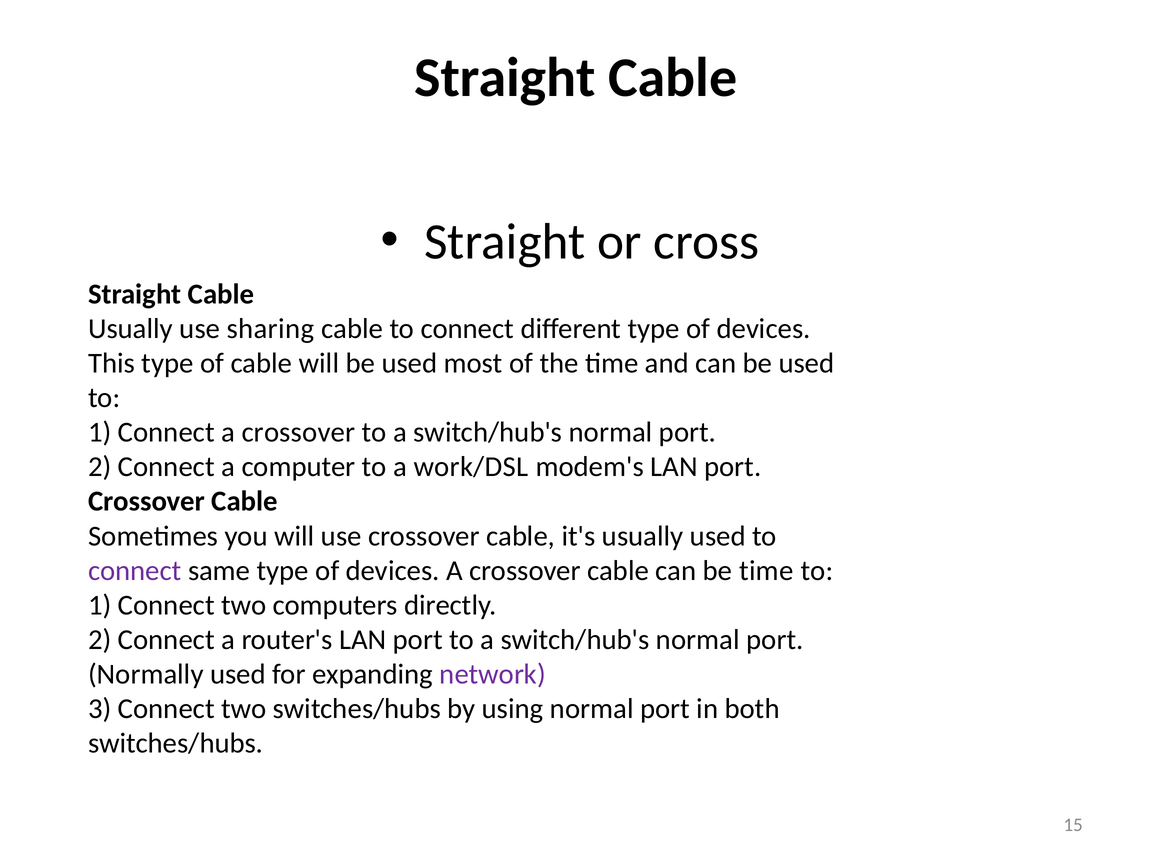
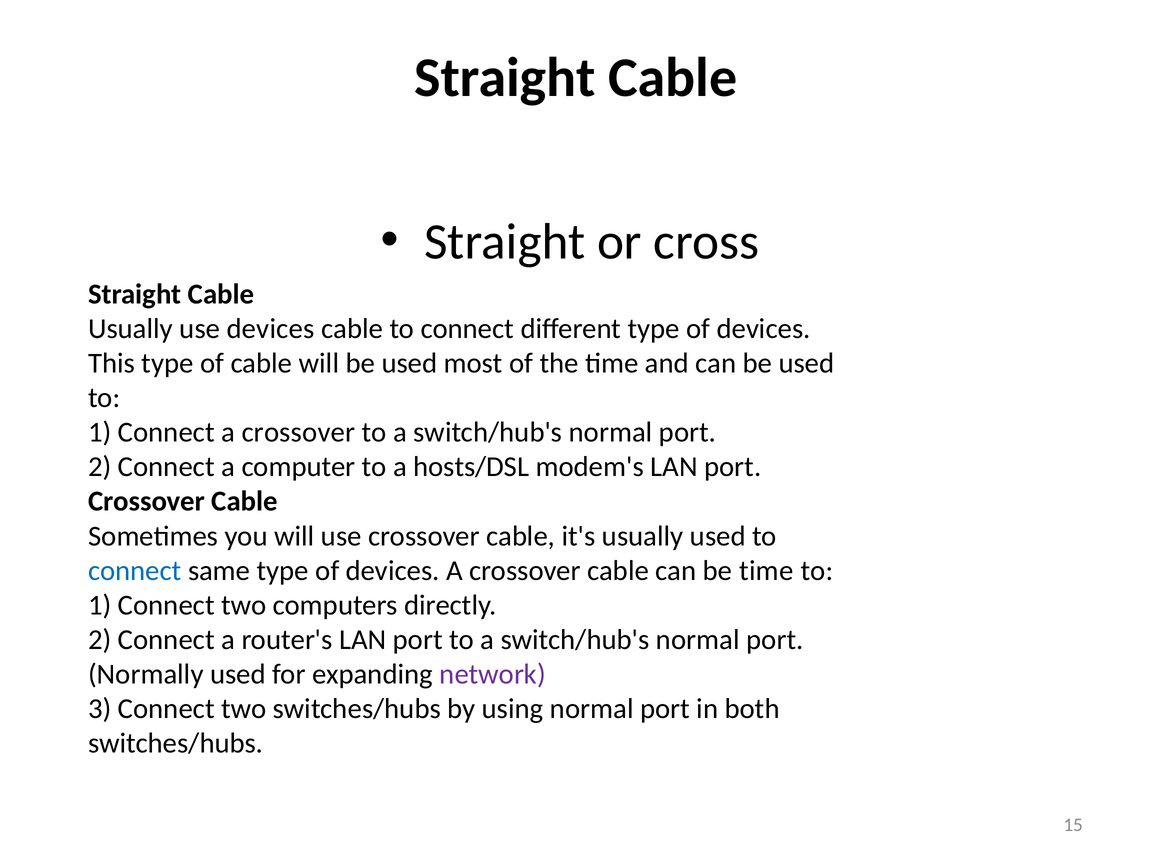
use sharing: sharing -> devices
work/DSL: work/DSL -> hosts/DSL
connect at (135, 571) colour: purple -> blue
